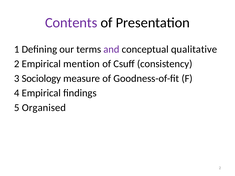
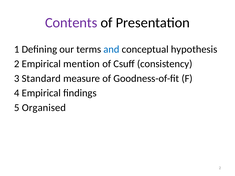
and colour: purple -> blue
qualitative: qualitative -> hypothesis
Sociology: Sociology -> Standard
